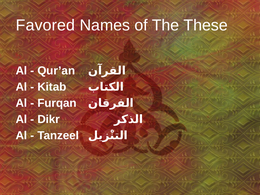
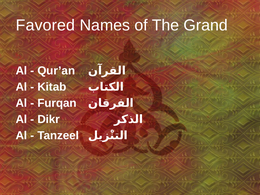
These: These -> Grand
